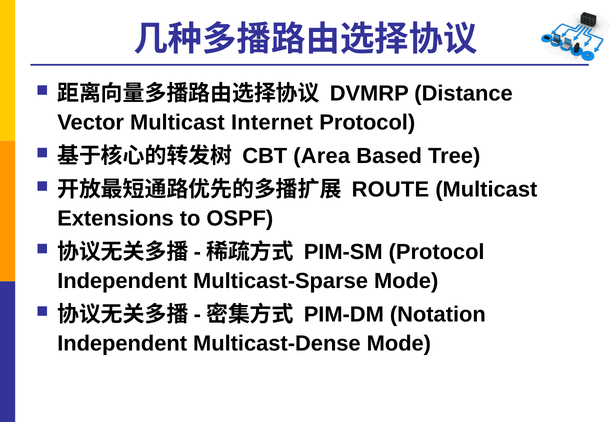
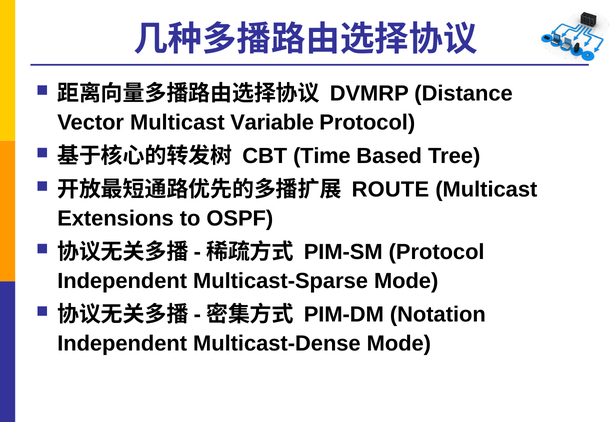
Internet: Internet -> Variable
Area: Area -> Time
